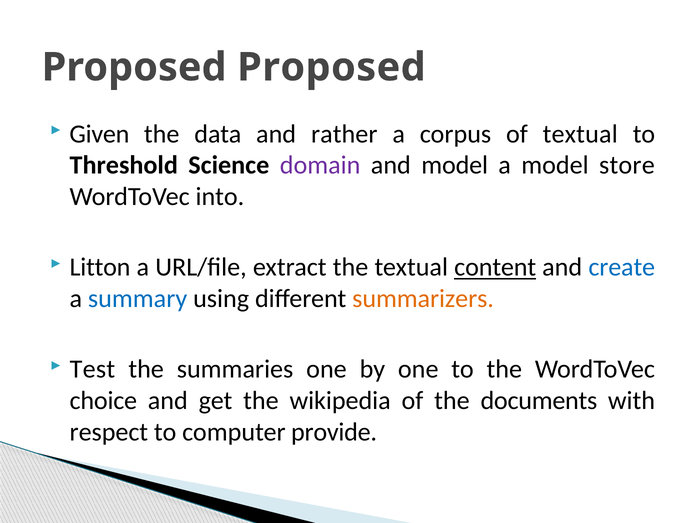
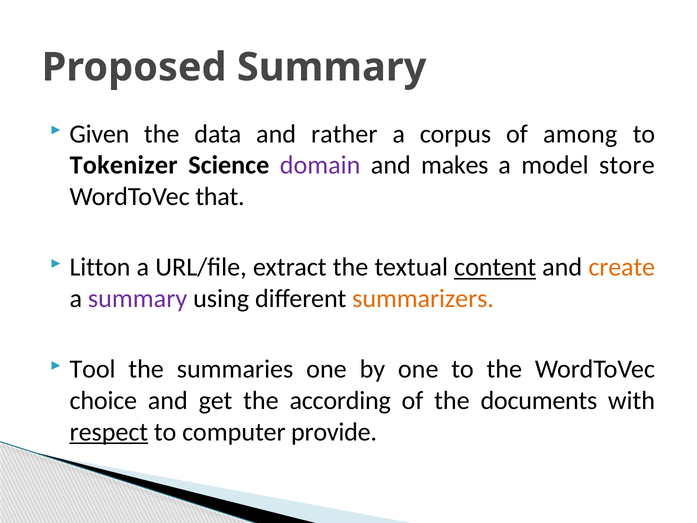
Proposed Proposed: Proposed -> Summary
of textual: textual -> among
Threshold: Threshold -> Tokenizer
and model: model -> makes
into: into -> that
create colour: blue -> orange
summary at (138, 299) colour: blue -> purple
Test: Test -> Tool
wikipedia: wikipedia -> according
respect underline: none -> present
